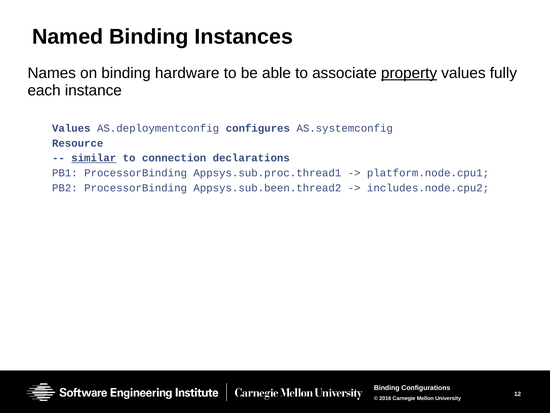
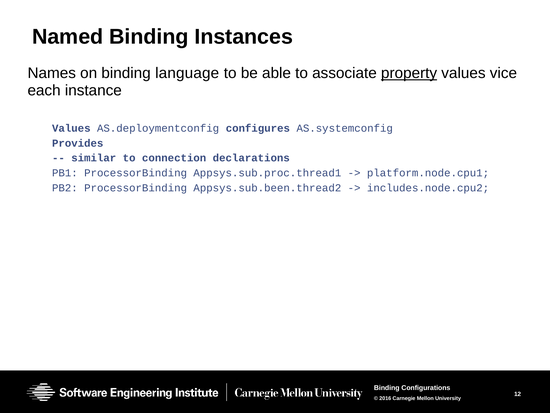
hardware: hardware -> language
fully: fully -> vice
Resource: Resource -> Provides
similar underline: present -> none
